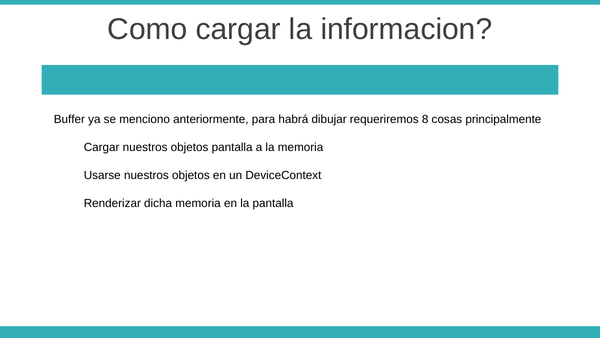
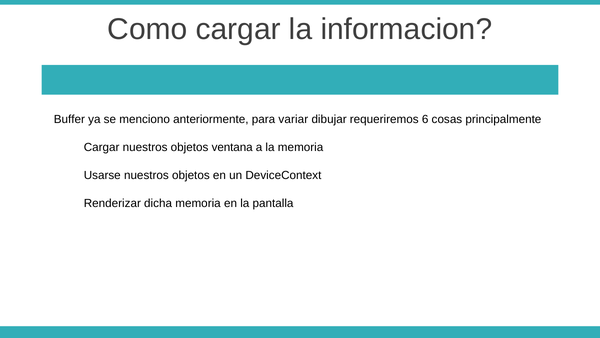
habrá: habrá -> variar
8: 8 -> 6
objetos pantalla: pantalla -> ventana
